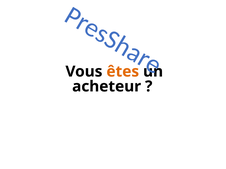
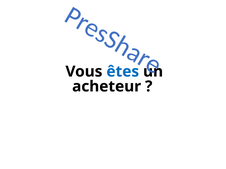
êtes colour: orange -> blue
